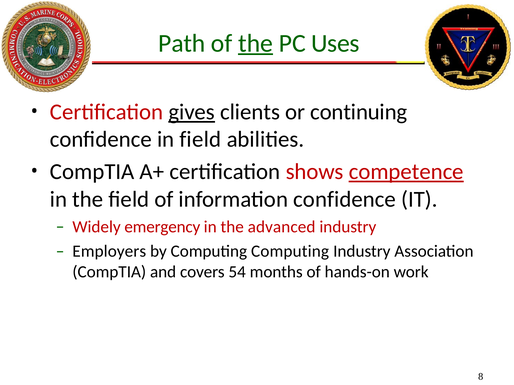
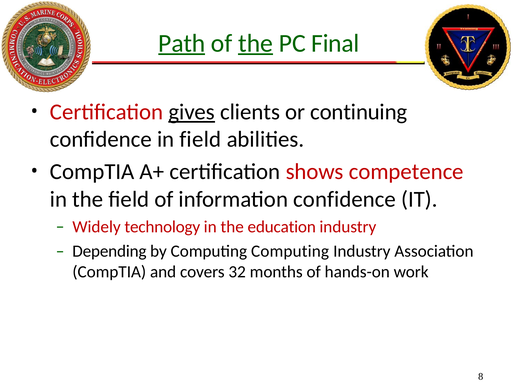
Path underline: none -> present
Uses: Uses -> Final
competence underline: present -> none
emergency: emergency -> technology
advanced: advanced -> education
Employers: Employers -> Depending
54: 54 -> 32
